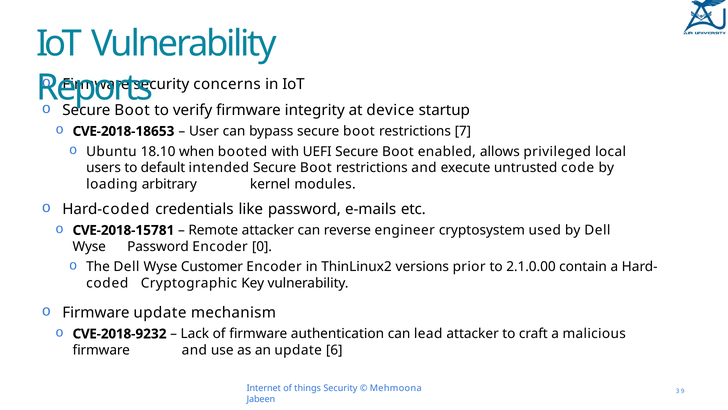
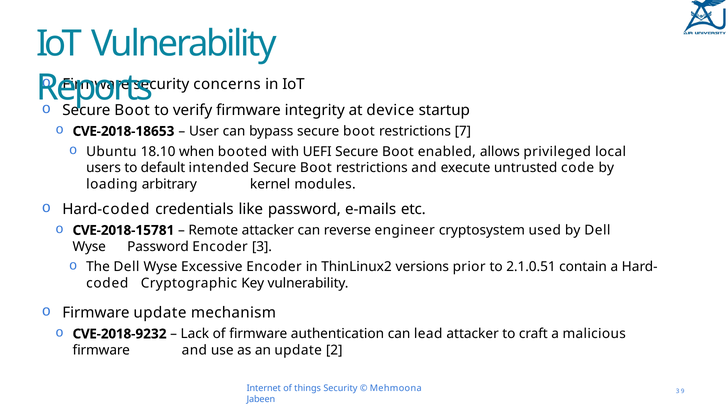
Encoder 0: 0 -> 3
Customer: Customer -> Excessive
2.1.0.00: 2.1.0.00 -> 2.1.0.51
6: 6 -> 2
